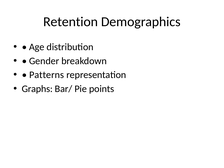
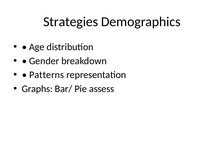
Retention: Retention -> Strategies
points: points -> assess
